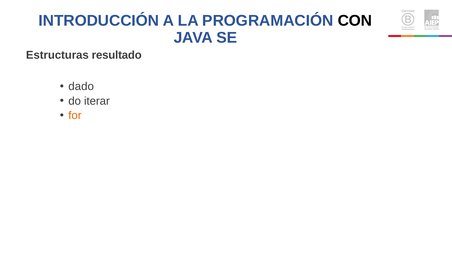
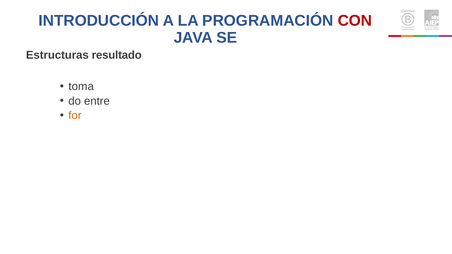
CON colour: black -> red
dado: dado -> toma
iterar: iterar -> entre
